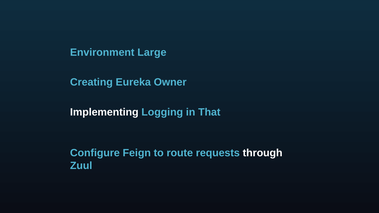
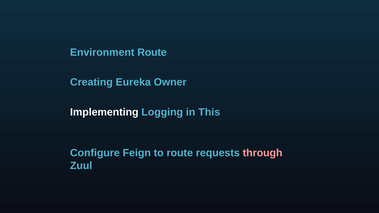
Environment Large: Large -> Route
That: That -> This
through colour: white -> pink
